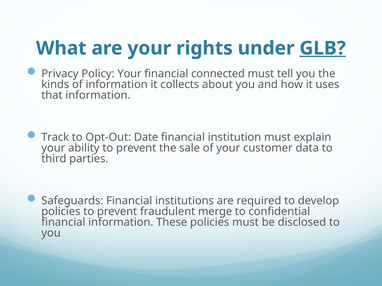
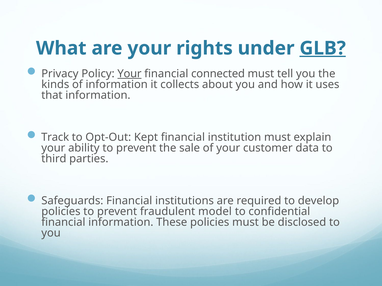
Your at (129, 74) underline: none -> present
Date: Date -> Kept
merge: merge -> model
